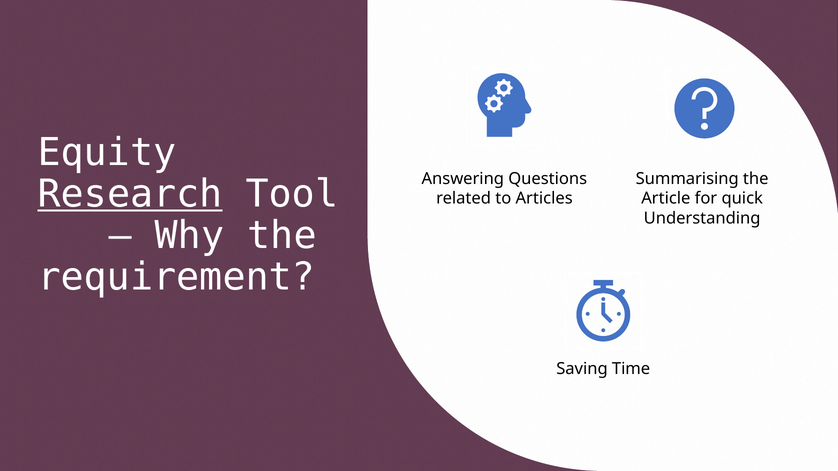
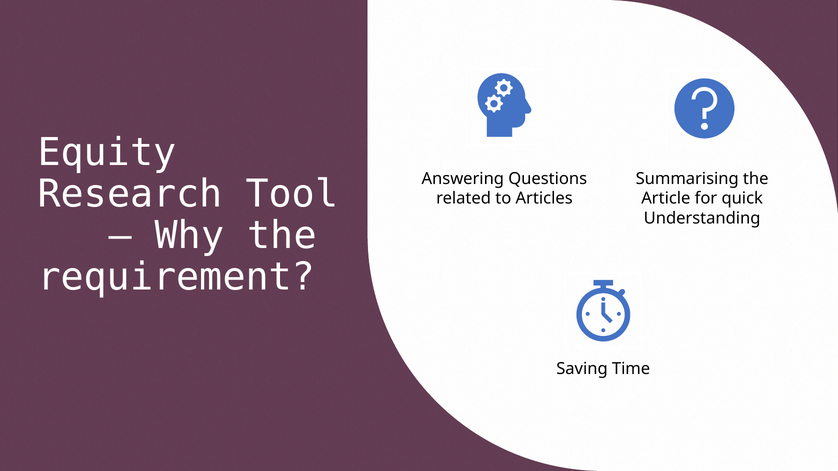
Research underline: present -> none
